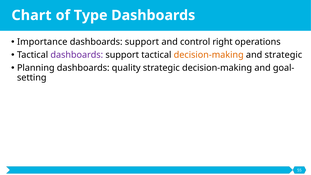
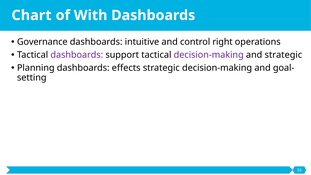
Type: Type -> With
Importance: Importance -> Governance
support at (142, 42): support -> intuitive
decision-making at (209, 55) colour: orange -> purple
quality: quality -> effects
